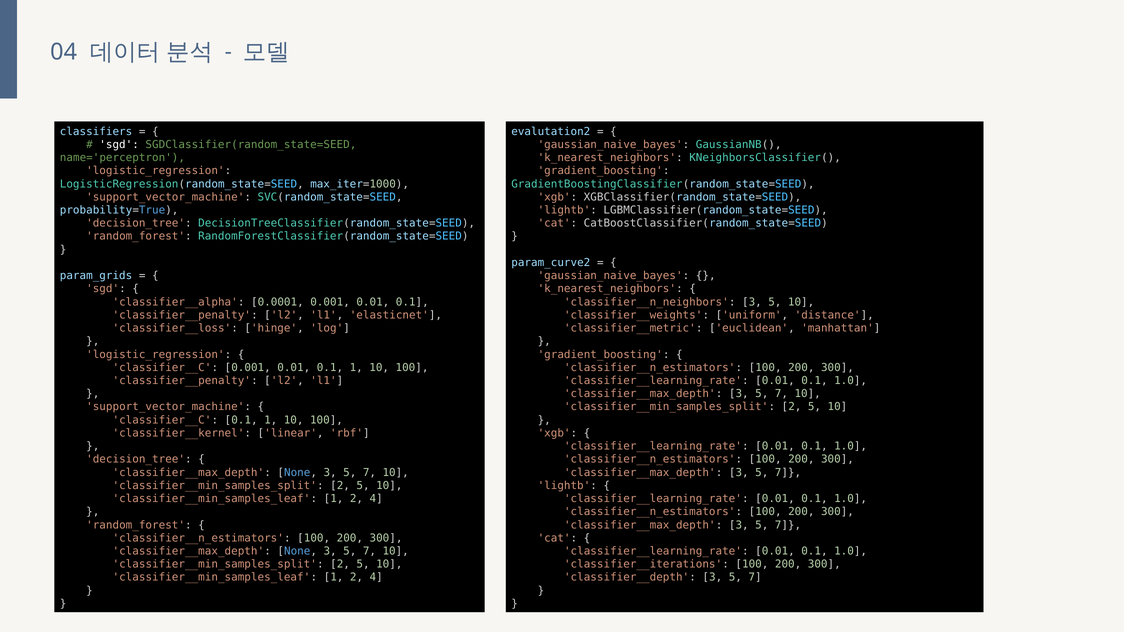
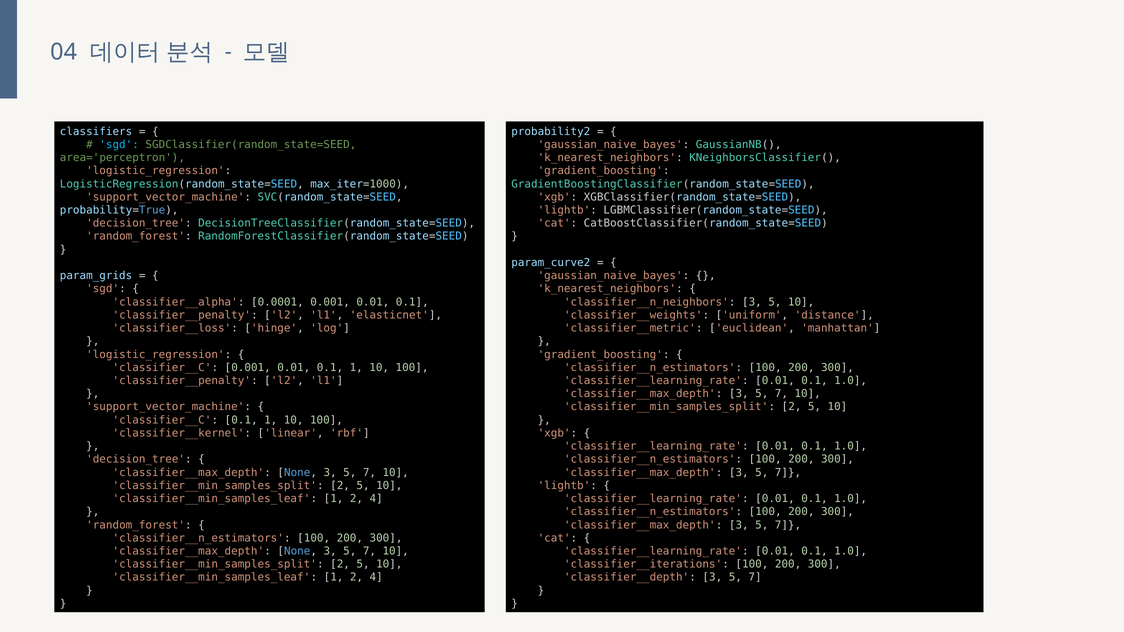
evalutation2: evalutation2 -> probability2
sgd at (119, 145) colour: white -> light blue
name='perceptron: name='perceptron -> area='perceptron
